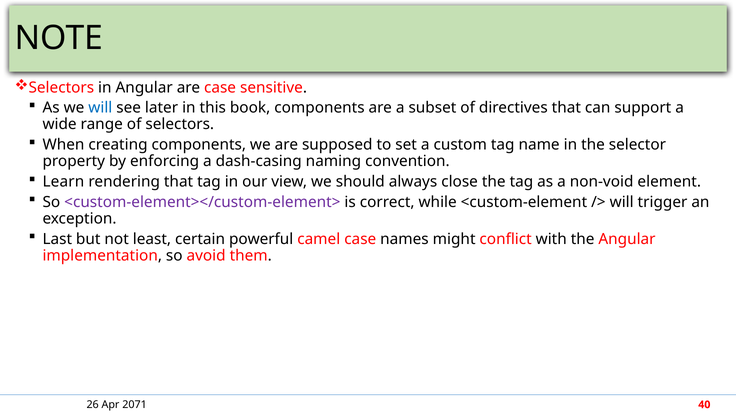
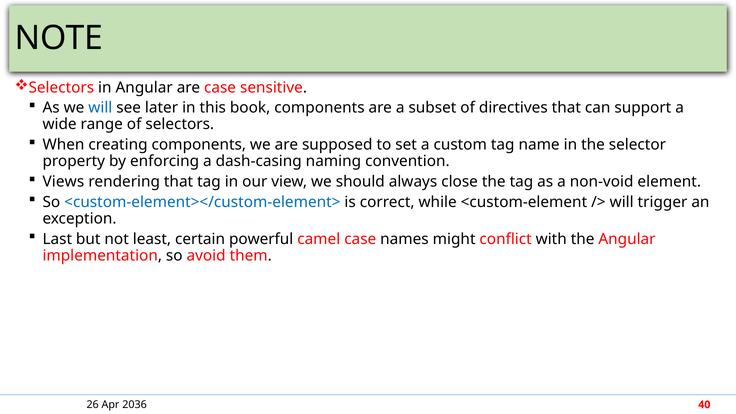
Learn: Learn -> Views
<custom-element></custom-element> colour: purple -> blue
2071: 2071 -> 2036
